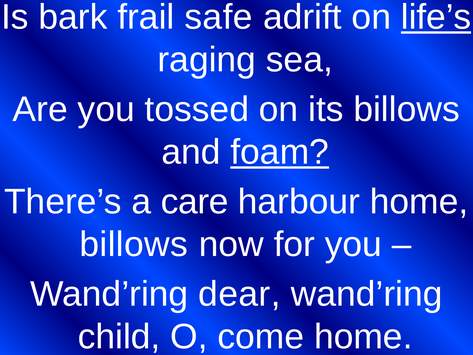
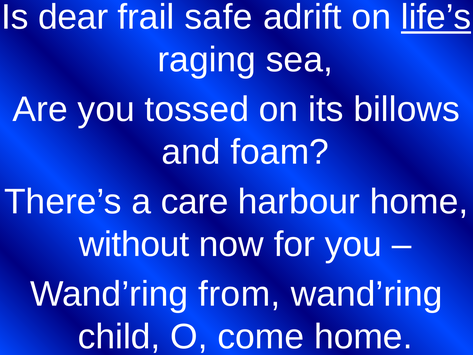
bark: bark -> dear
foam underline: present -> none
billows at (134, 244): billows -> without
dear: dear -> from
